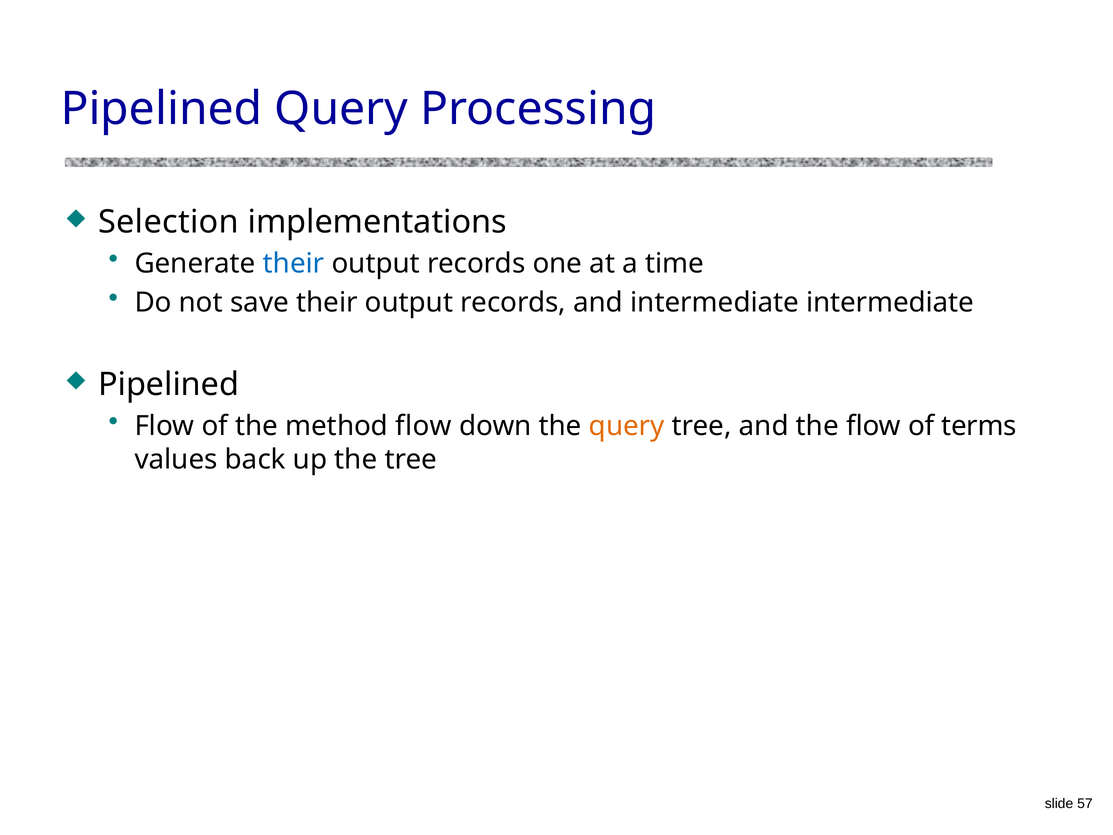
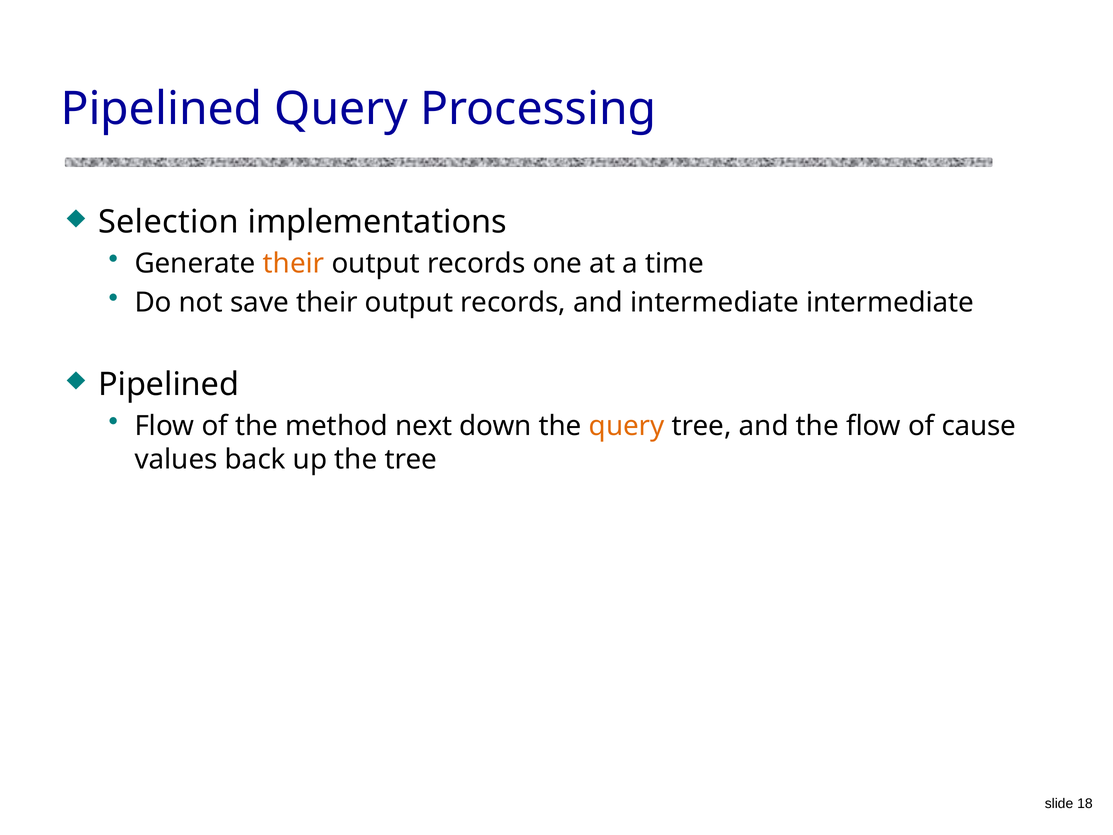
their at (294, 264) colour: blue -> orange
method flow: flow -> next
terms: terms -> cause
57: 57 -> 18
